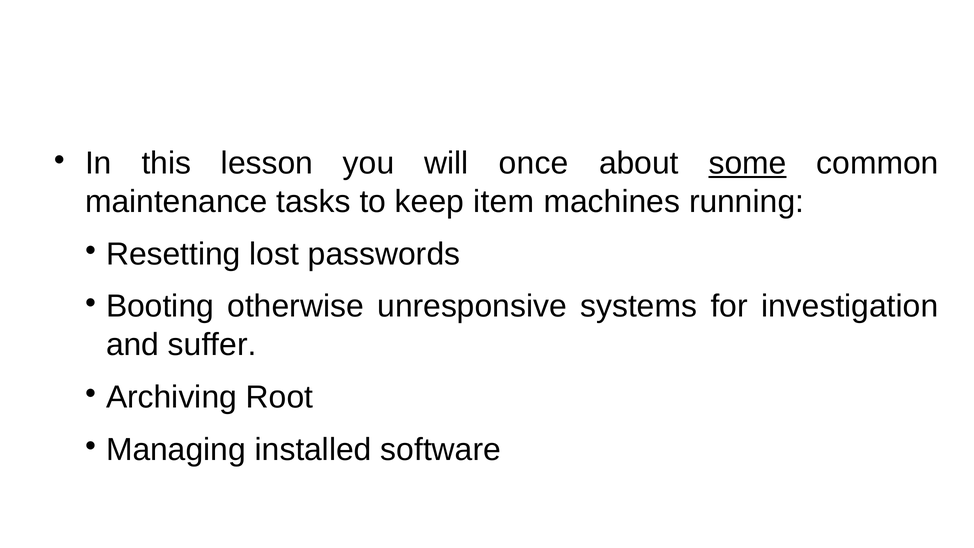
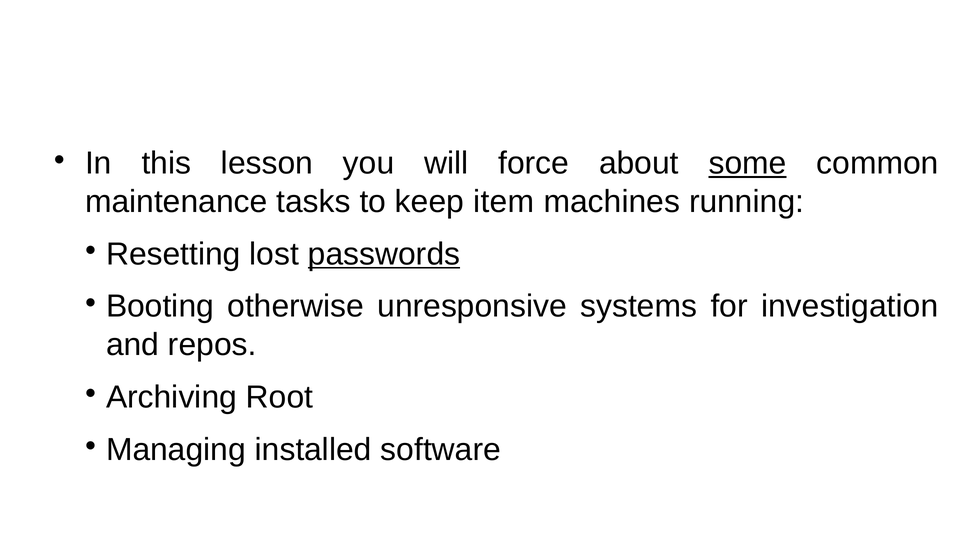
once: once -> force
passwords underline: none -> present
suffer: suffer -> repos
